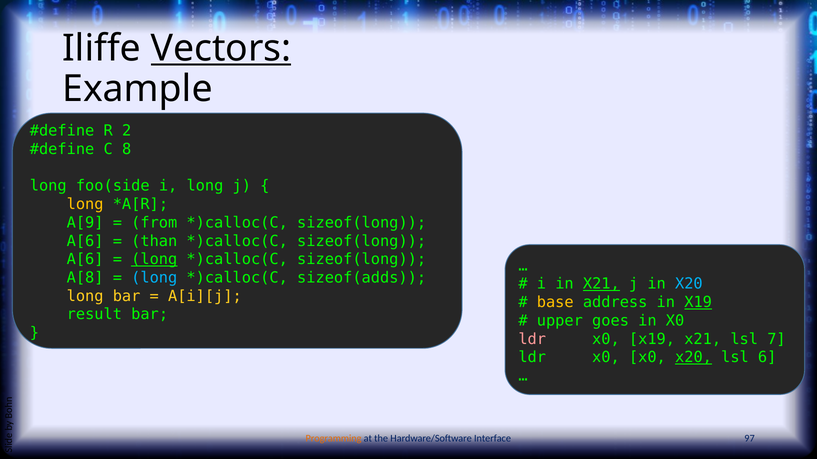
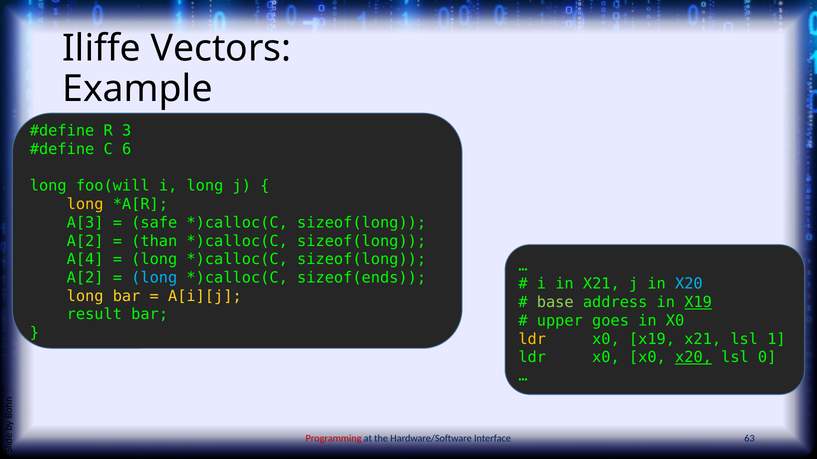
Vectors underline: present -> none
2: 2 -> 3
8: 8 -> 6
foo(side: foo(side -> foo(will
A[9: A[9 -> A[3
from: from -> safe
A[6 at (85, 241): A[6 -> A[2
A[6 at (85, 260): A[6 -> A[4
long at (154, 260) underline: present -> none
A[8 at (85, 278): A[8 -> A[2
sizeof(adds: sizeof(adds -> sizeof(ends
X21 at (601, 284) underline: present -> none
base colour: yellow -> light green
ldr at (532, 339) colour: pink -> yellow
7: 7 -> 1
6: 6 -> 0
Programming colour: orange -> red
97: 97 -> 63
